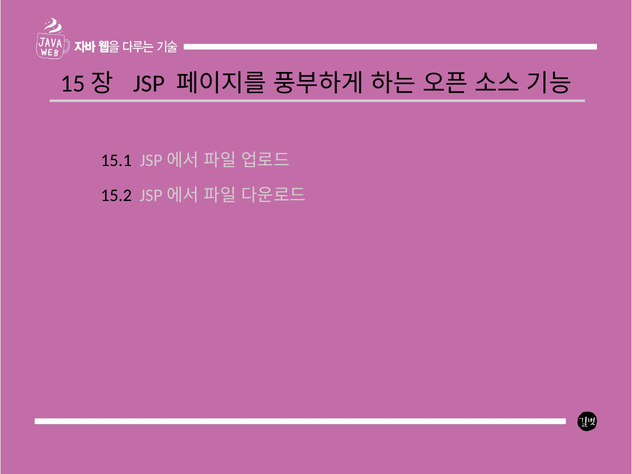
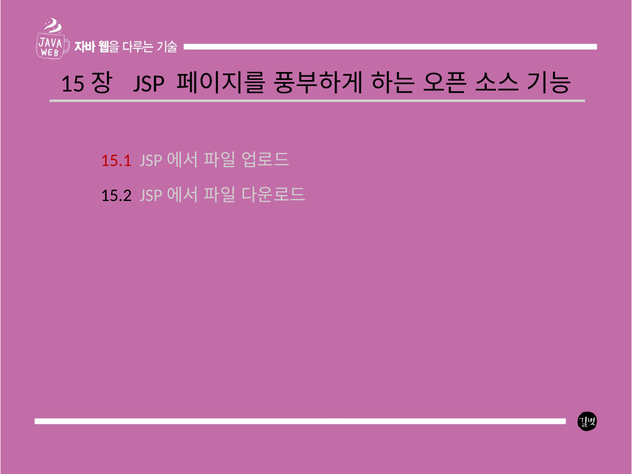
15.1 colour: black -> red
